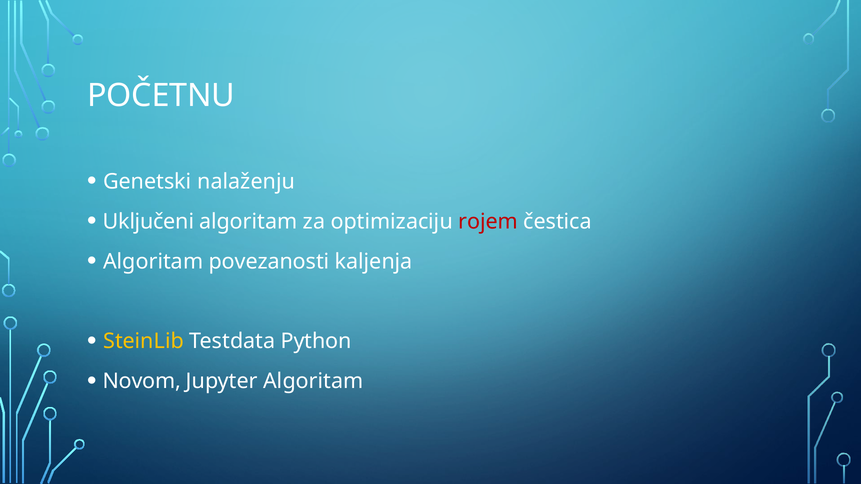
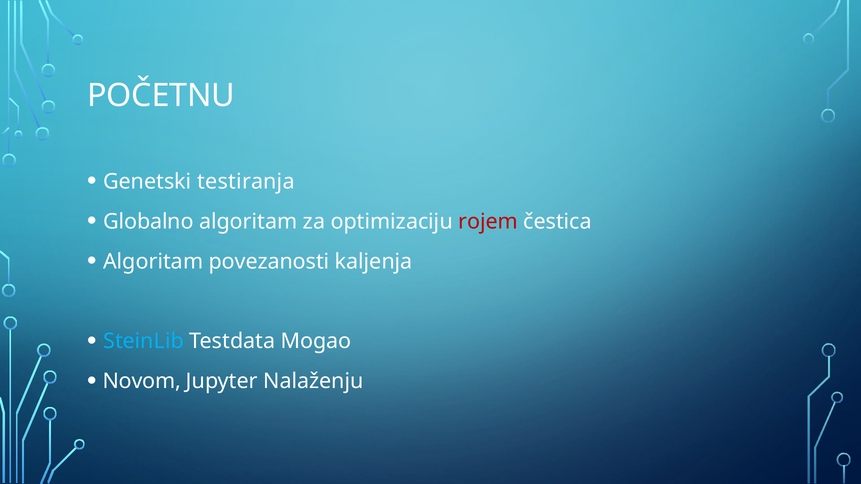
nalaženju: nalaženju -> testiranja
Uključeni: Uključeni -> Globalno
SteinLib colour: yellow -> light blue
Python: Python -> Mogao
Jupyter Algoritam: Algoritam -> Nalaženju
